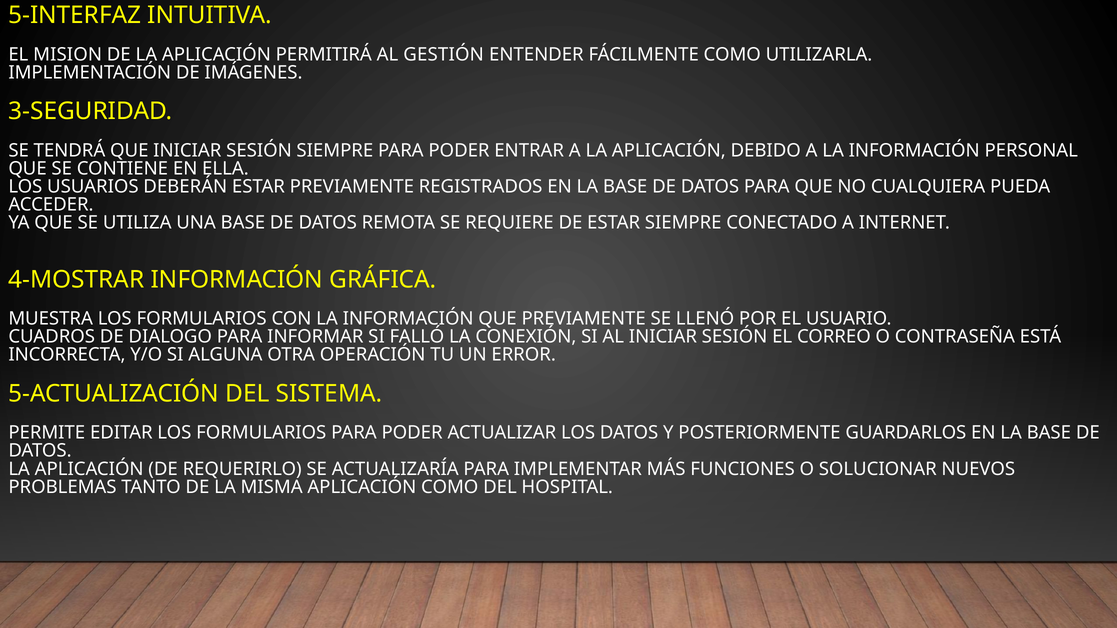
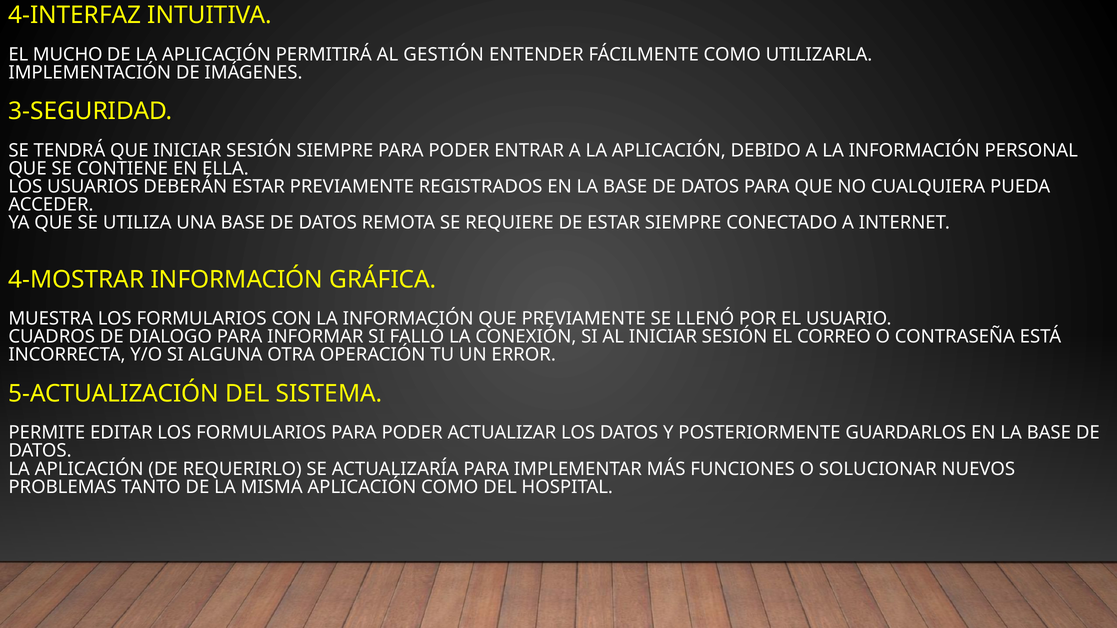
5-INTERFAZ: 5-INTERFAZ -> 4-INTERFAZ
MISION: MISION -> MUCHO
